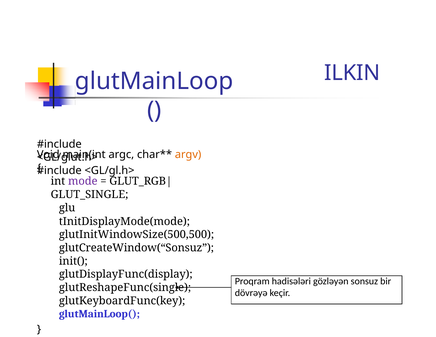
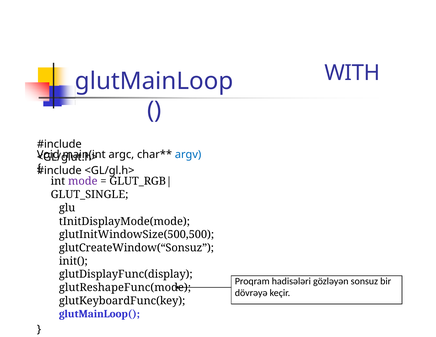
ILKIN: ILKIN -> WITH
argv colour: orange -> blue
glutReshapeFunc(single: glutReshapeFunc(single -> glutReshapeFunc(mode
